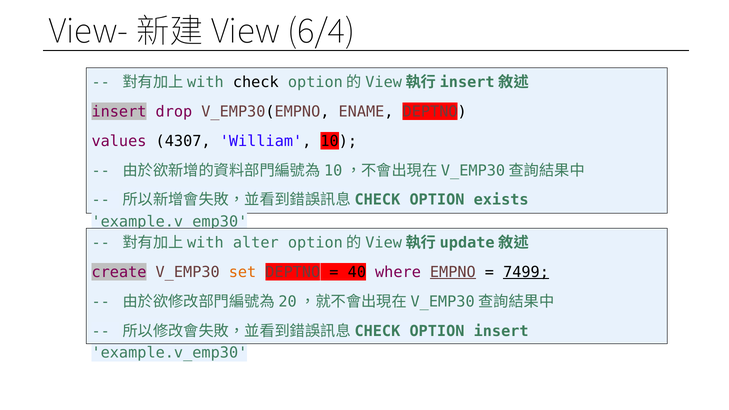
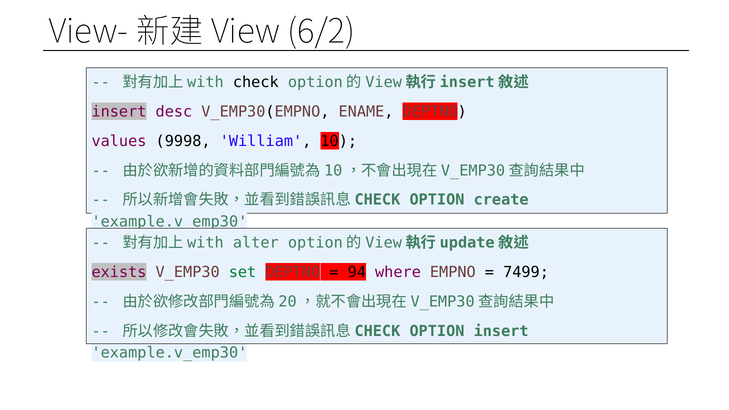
6/4: 6/4 -> 6/2
drop: drop -> desc
4307: 4307 -> 9998
exists: exists -> create
create: create -> exists
set colour: orange -> green
40: 40 -> 94
EMPNO underline: present -> none
7499 underline: present -> none
